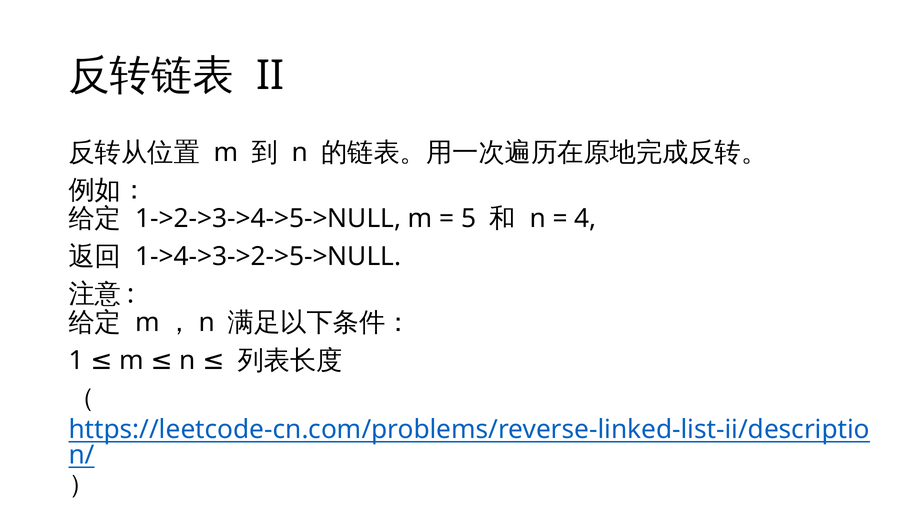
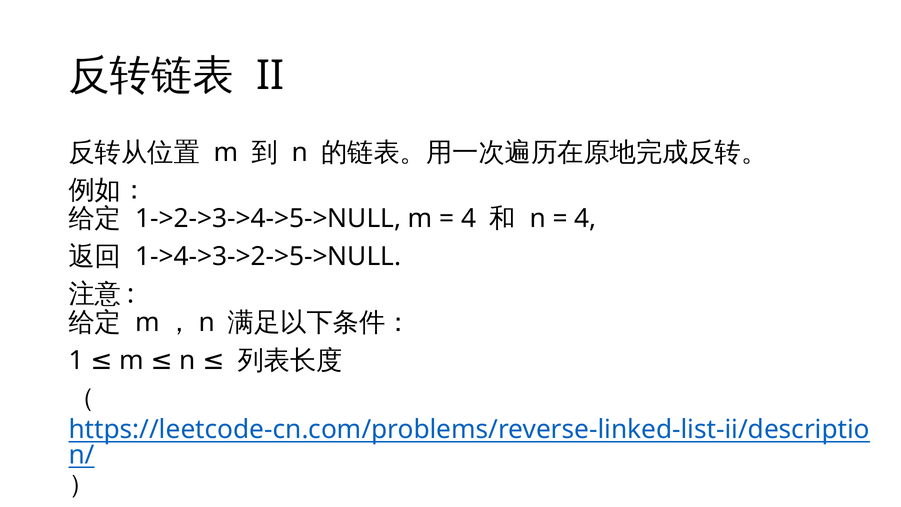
5 at (469, 218): 5 -> 4
